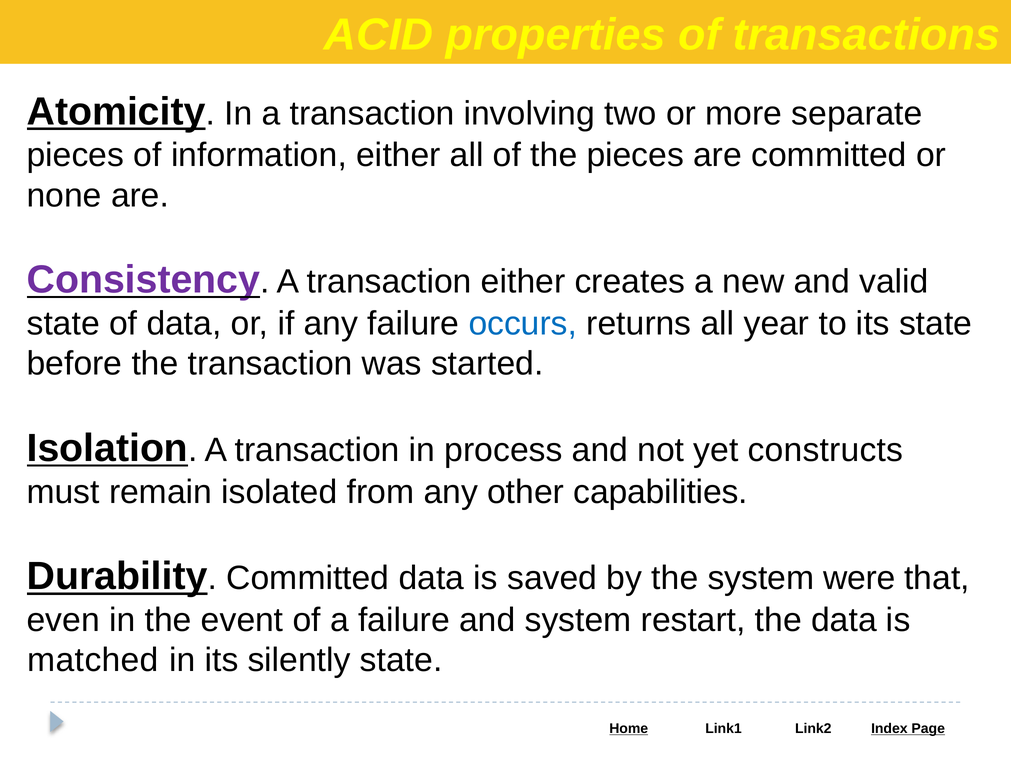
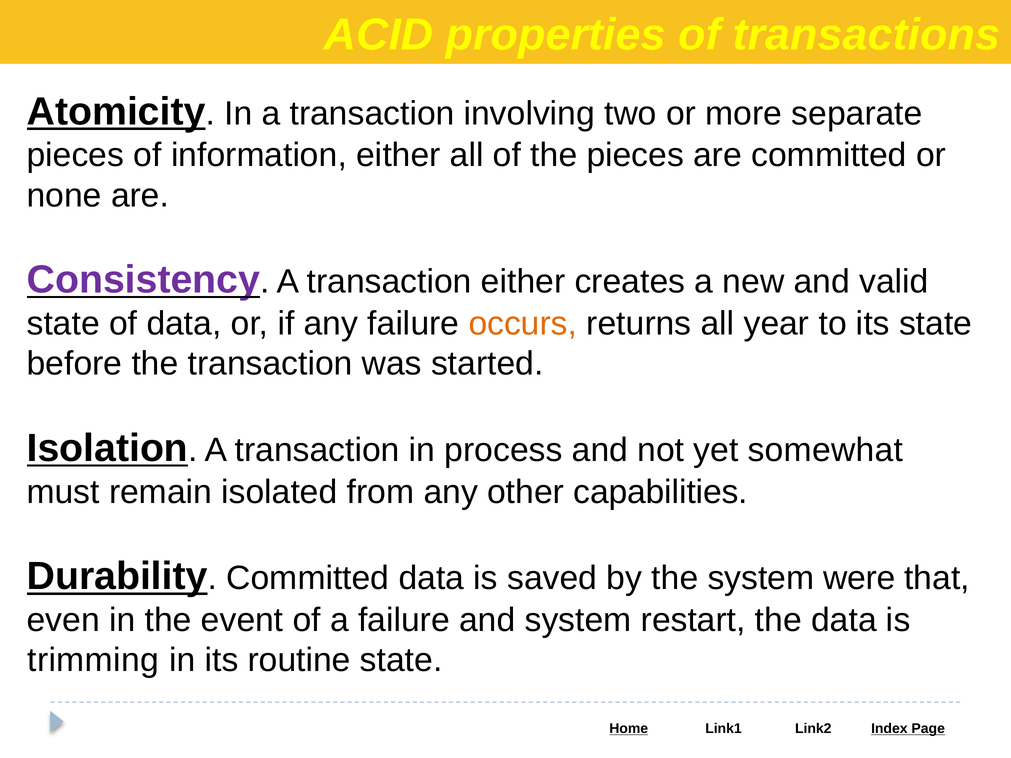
occurs colour: blue -> orange
constructs: constructs -> somewhat
matched: matched -> trimming
silently: silently -> routine
